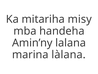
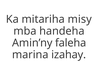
lalana: lalana -> faleha
làlana: làlana -> izahay
